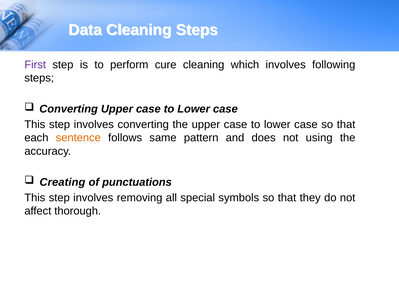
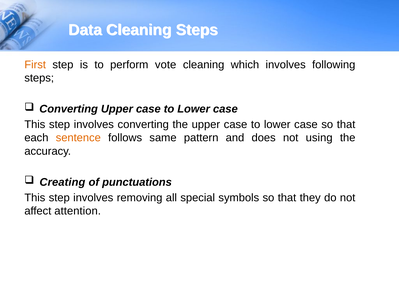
First colour: purple -> orange
cure: cure -> vote
thorough: thorough -> attention
